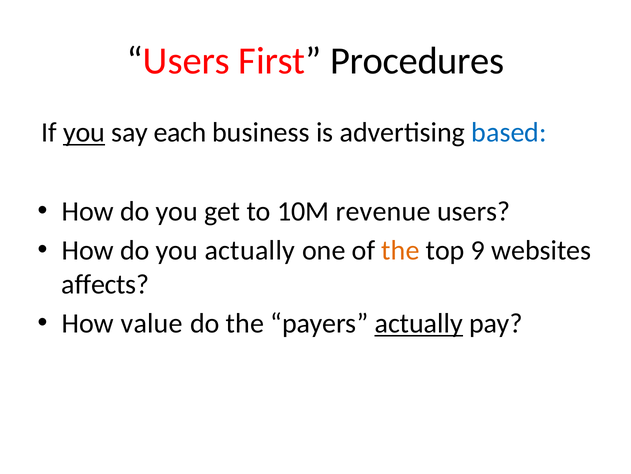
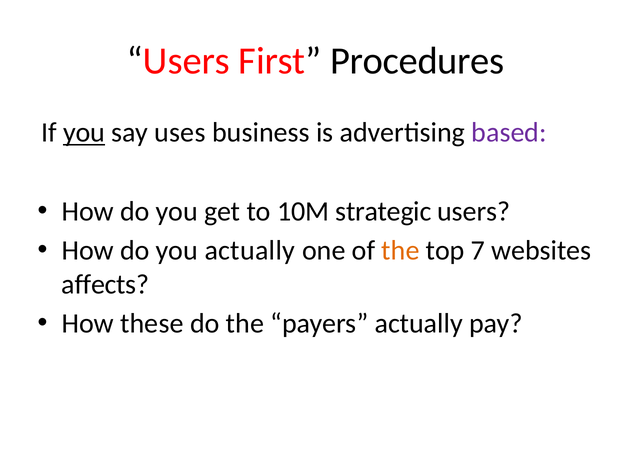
each: each -> uses
based colour: blue -> purple
revenue: revenue -> strategic
9: 9 -> 7
value: value -> these
actually at (419, 323) underline: present -> none
